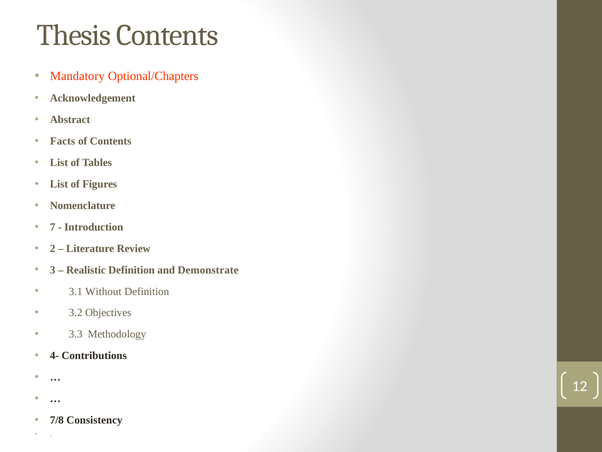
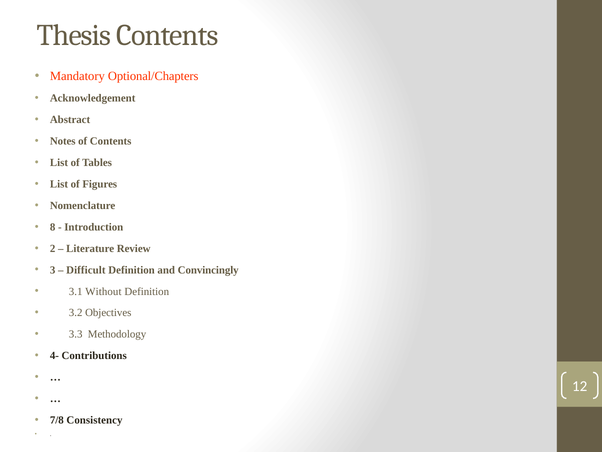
Facts: Facts -> Notes
7: 7 -> 8
Realistic: Realistic -> Difficult
Demonstrate: Demonstrate -> Convincingly
